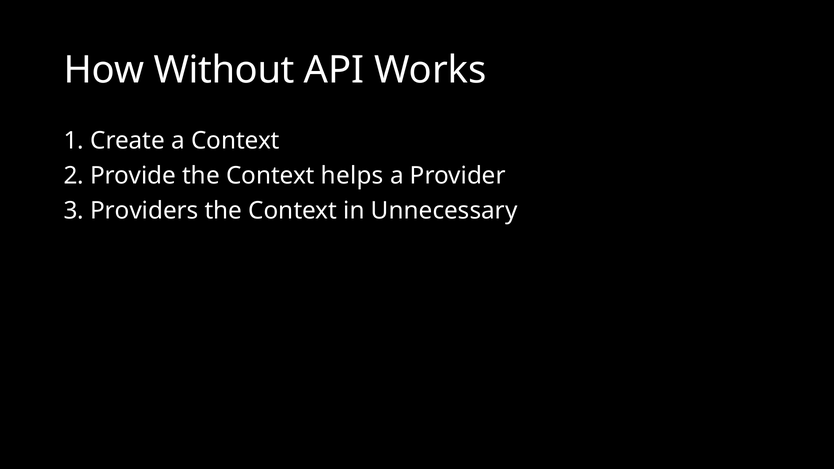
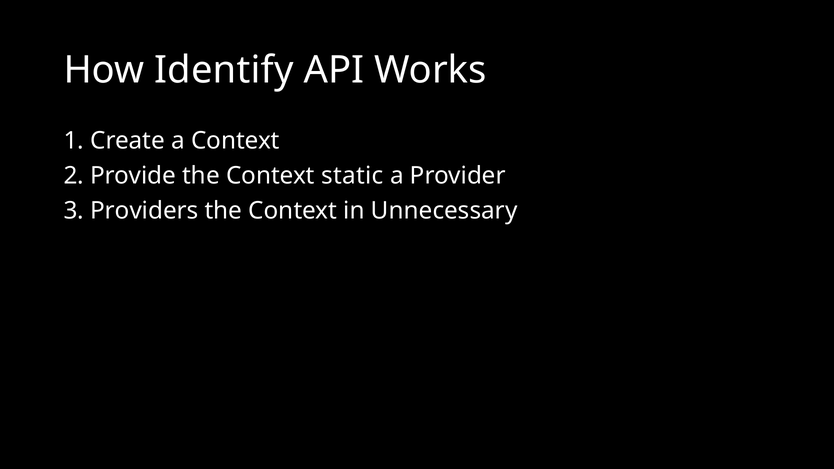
Without: Without -> Identify
helps: helps -> static
